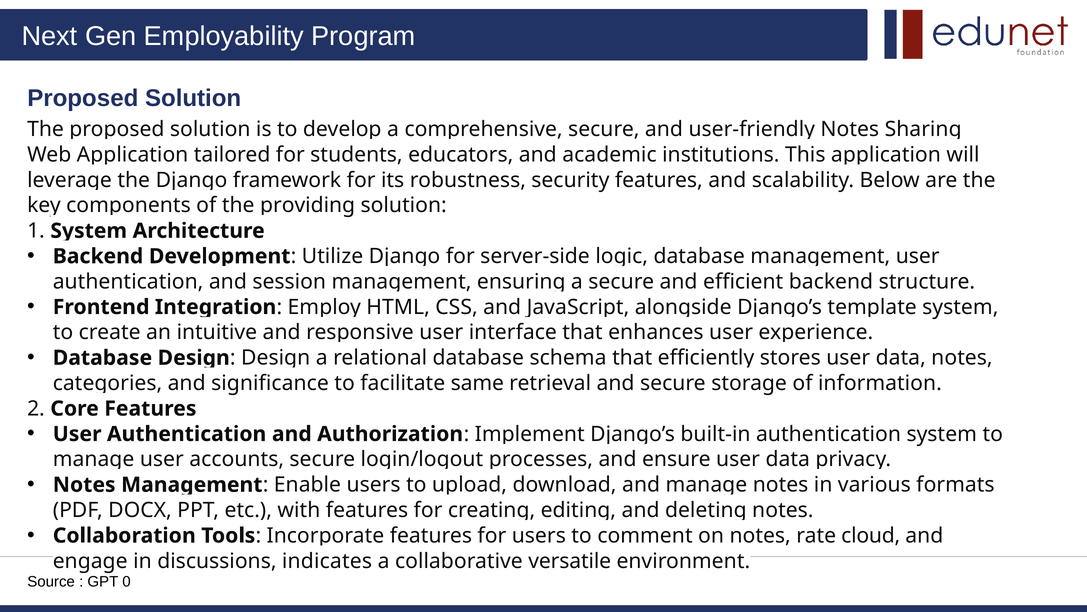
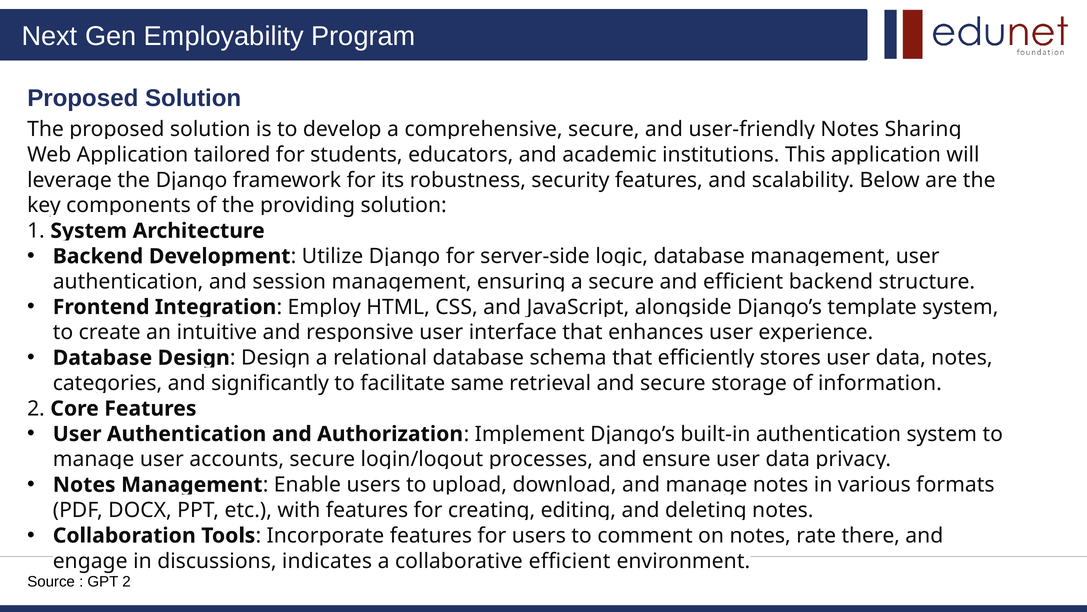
significance: significance -> significantly
cloud: cloud -> there
collaborative versatile: versatile -> efficient
GPT 0: 0 -> 2
